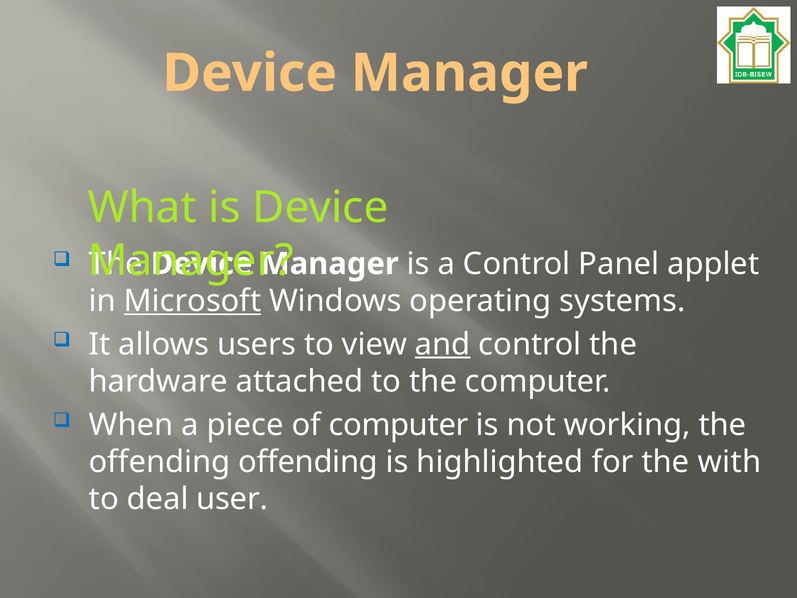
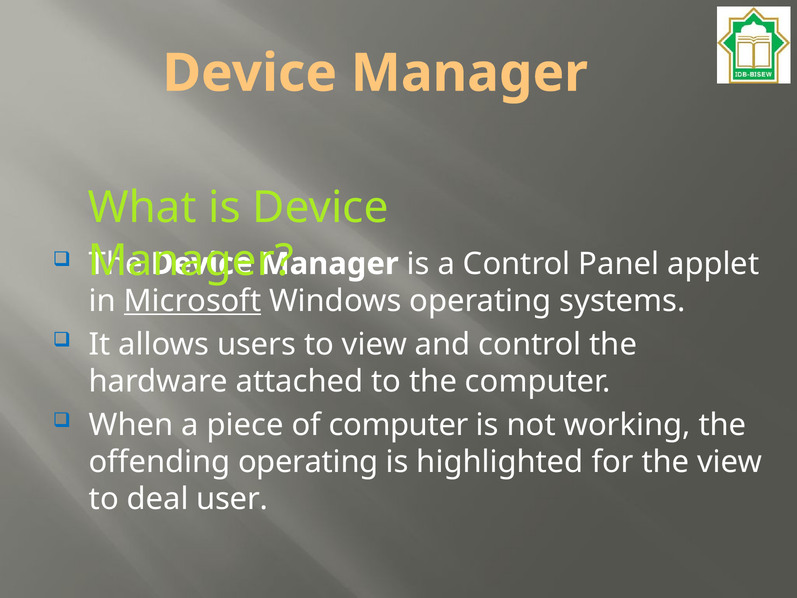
and underline: present -> none
offending offending: offending -> operating
the with: with -> view
